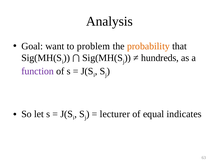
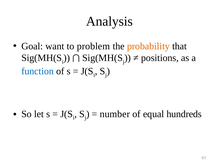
hundreds: hundreds -> positions
function colour: purple -> blue
lecturer: lecturer -> number
indicates: indicates -> hundreds
